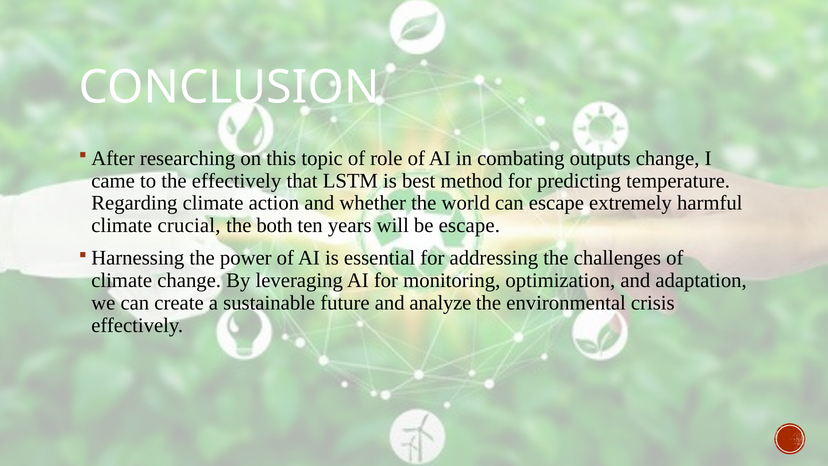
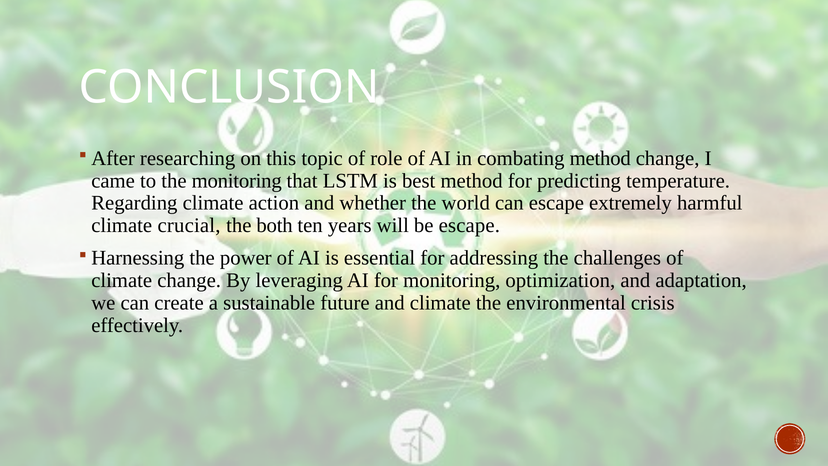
combating outputs: outputs -> method
the effectively: effectively -> monitoring
and analyze: analyze -> climate
